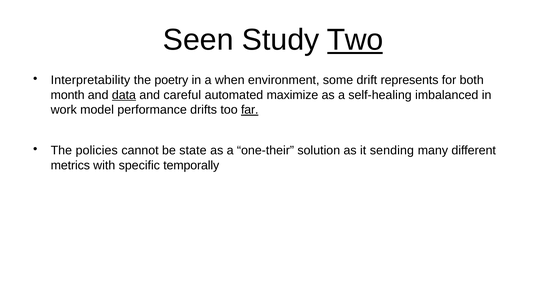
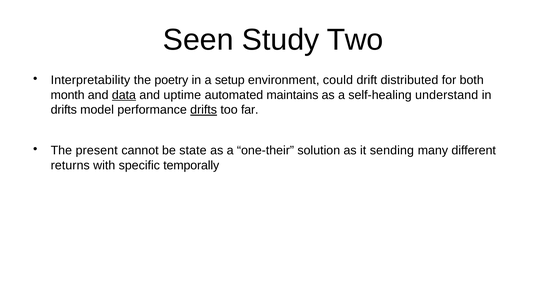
Two underline: present -> none
when: when -> setup
some: some -> could
represents: represents -> distributed
careful: careful -> uptime
maximize: maximize -> maintains
imbalanced: imbalanced -> understand
work at (64, 110): work -> drifts
drifts at (204, 110) underline: none -> present
far underline: present -> none
policies: policies -> present
metrics: metrics -> returns
